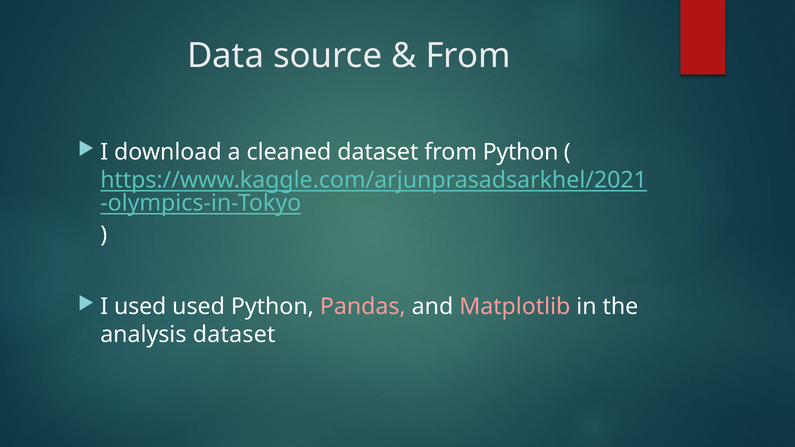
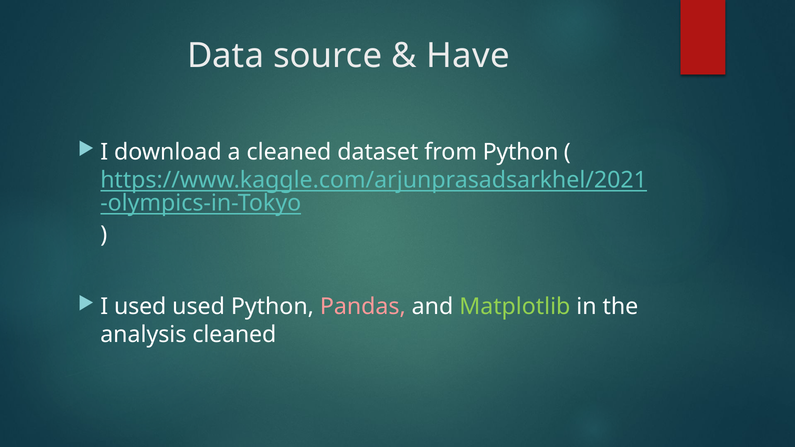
From at (468, 56): From -> Have
Matplotlib colour: pink -> light green
analysis dataset: dataset -> cleaned
